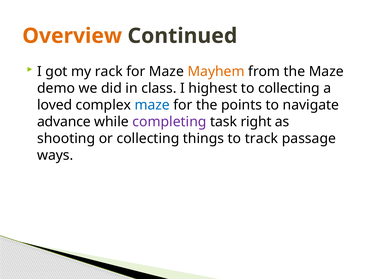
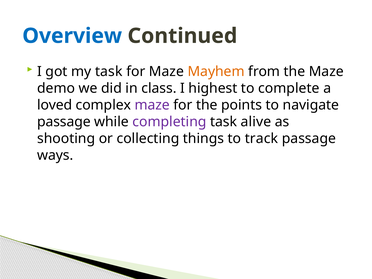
Overview colour: orange -> blue
my rack: rack -> task
to collecting: collecting -> complete
maze at (152, 105) colour: blue -> purple
advance at (64, 122): advance -> passage
right: right -> alive
